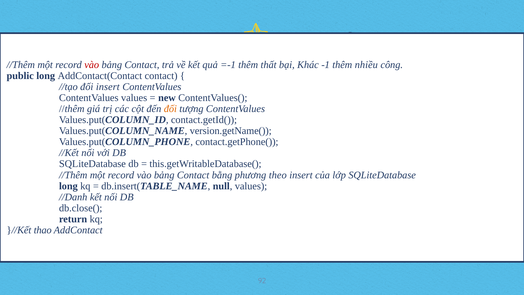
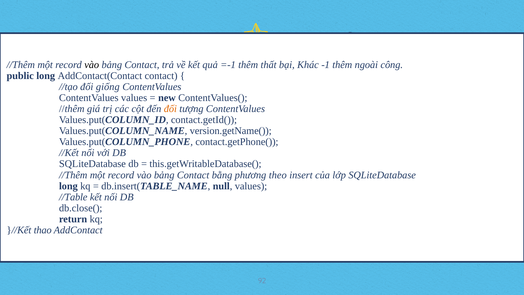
vào at (92, 65) colour: red -> black
nhiều: nhiều -> ngoài
đối insert: insert -> giống
//Danh: //Danh -> //Table
